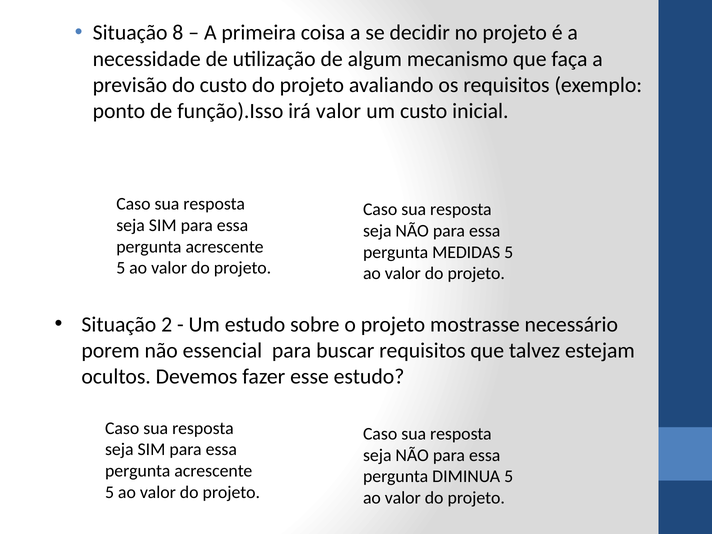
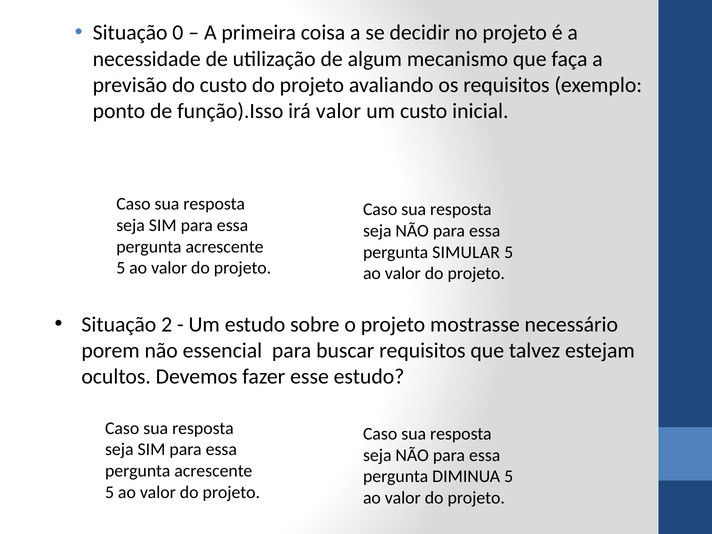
8: 8 -> 0
MEDIDAS: MEDIDAS -> SIMULAR
